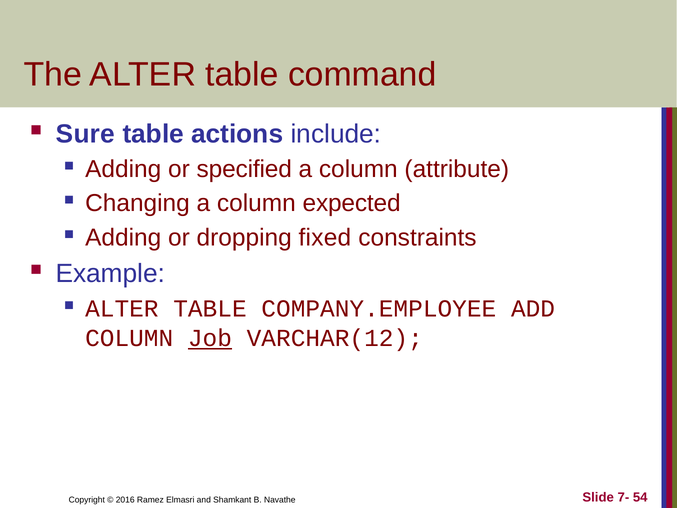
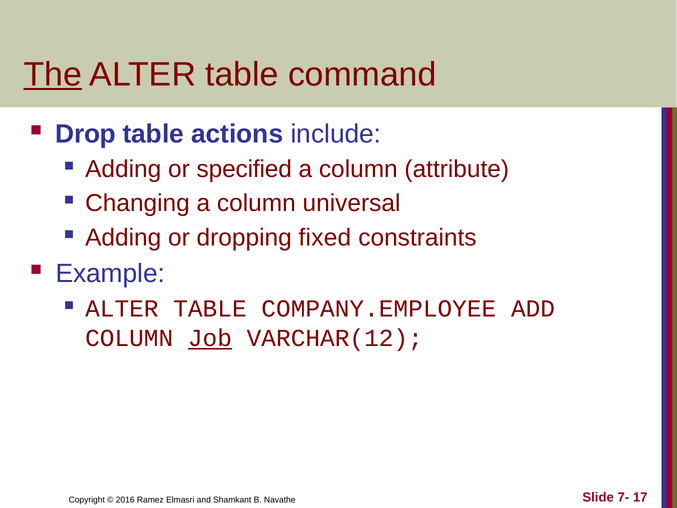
The underline: none -> present
Sure: Sure -> Drop
expected: expected -> universal
54: 54 -> 17
